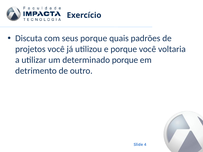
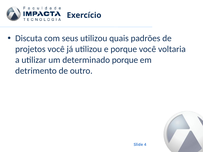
seus porque: porque -> utilizou
